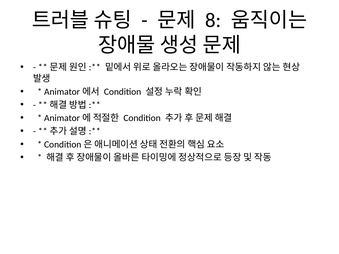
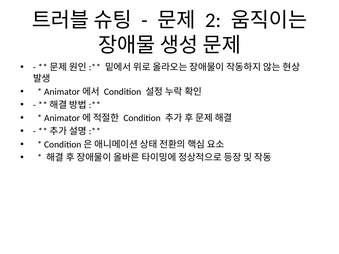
8: 8 -> 2
